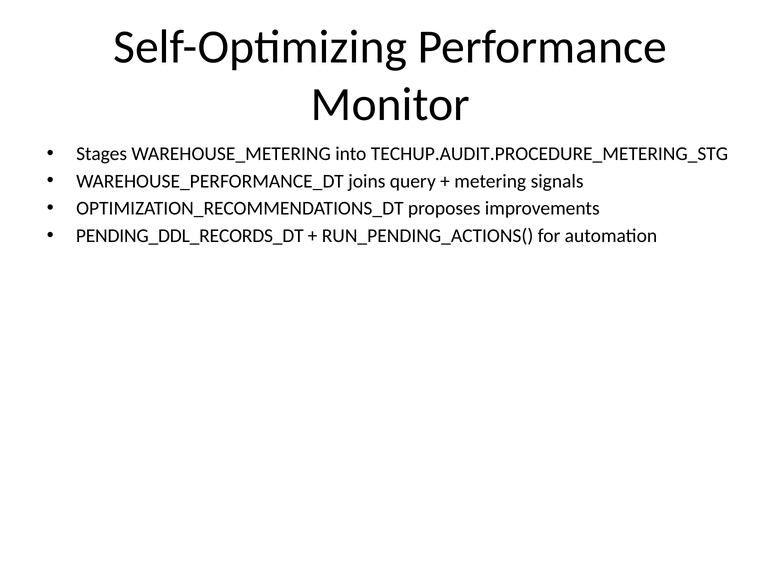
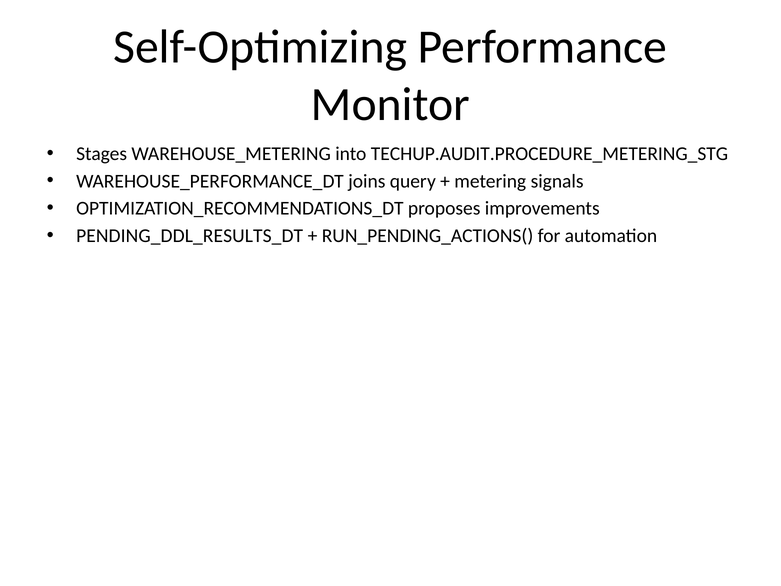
PENDING_DDL_RECORDS_DT: PENDING_DDL_RECORDS_DT -> PENDING_DDL_RESULTS_DT
